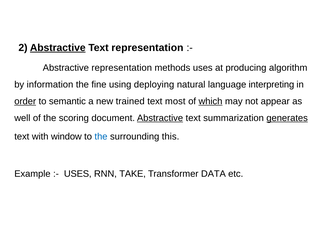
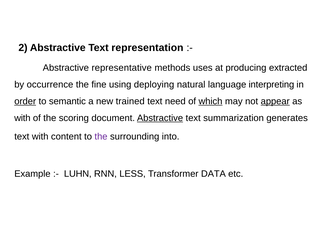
Abstractive at (58, 48) underline: present -> none
Abstractive representation: representation -> representative
algorithm: algorithm -> extracted
information: information -> occurrence
most: most -> need
appear underline: none -> present
well at (22, 118): well -> with
generates underline: present -> none
window: window -> content
the at (101, 137) colour: blue -> purple
this: this -> into
USES at (78, 174): USES -> LUHN
TAKE: TAKE -> LESS
